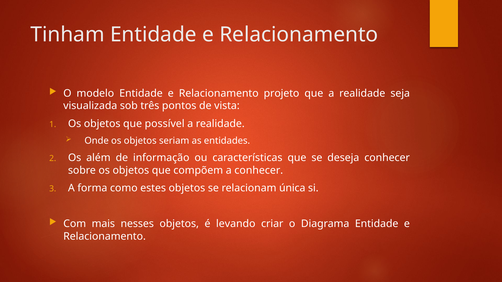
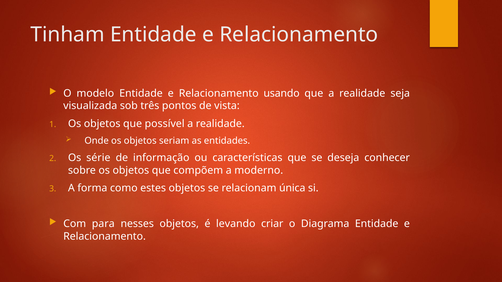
projeto: projeto -> usando
além: além -> série
a conhecer: conhecer -> moderno
mais: mais -> para
